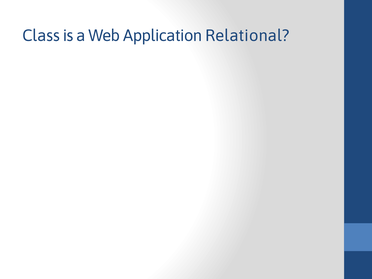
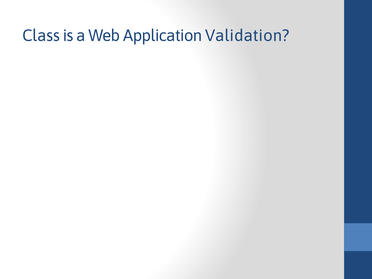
Relational: Relational -> Validation
